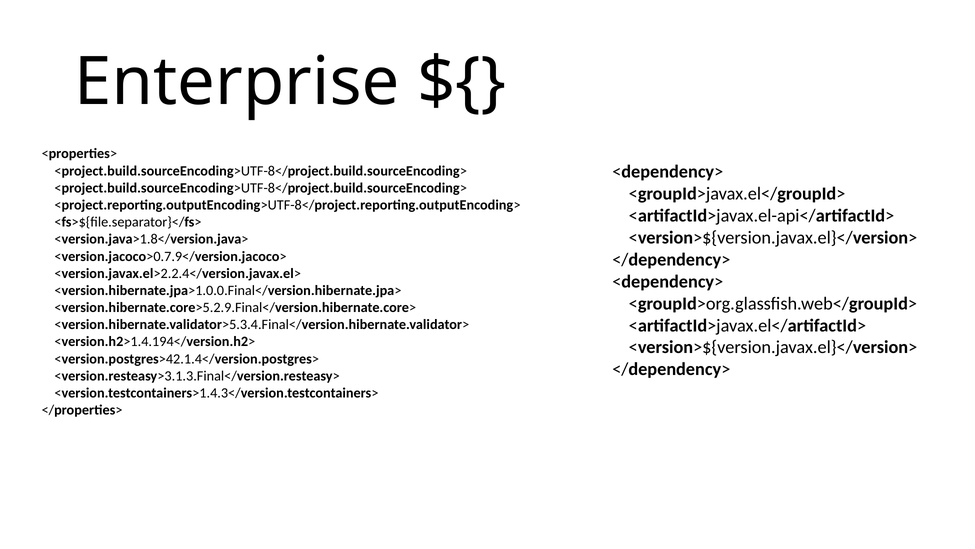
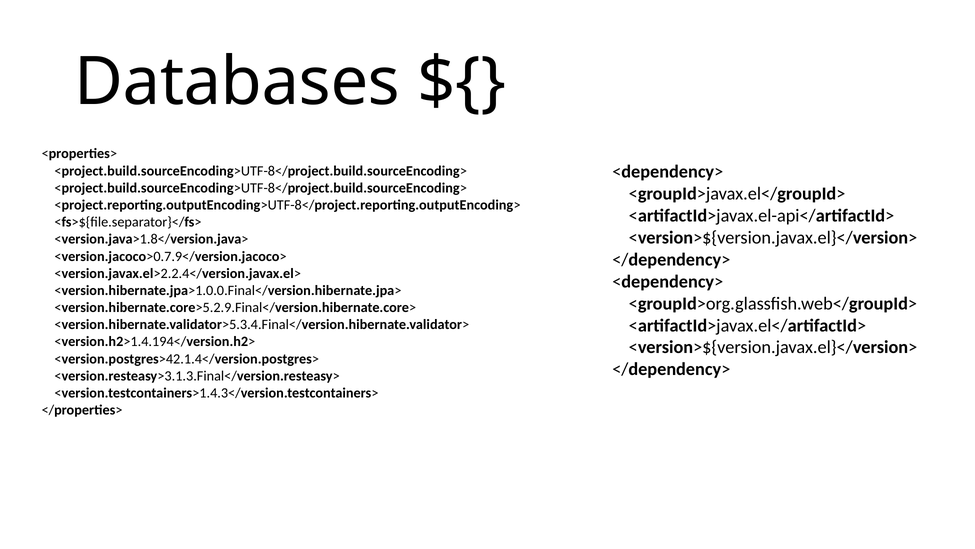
Enterprise: Enterprise -> Databases
